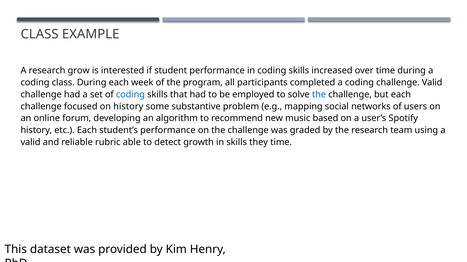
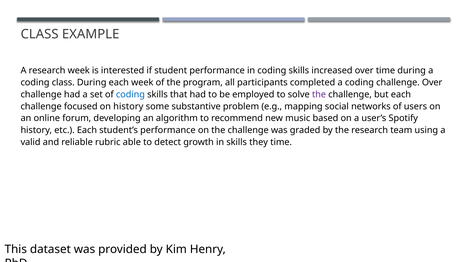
research grow: grow -> week
challenge Valid: Valid -> Over
the at (319, 95) colour: blue -> purple
